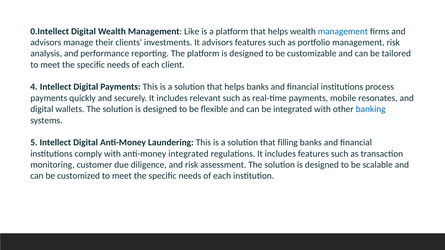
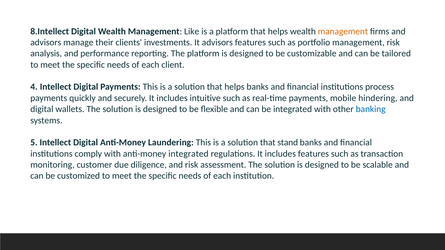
0.Intellect: 0.Intellect -> 8.Intellect
management at (343, 31) colour: blue -> orange
relevant: relevant -> intuitive
resonates: resonates -> hindering
filling: filling -> stand
